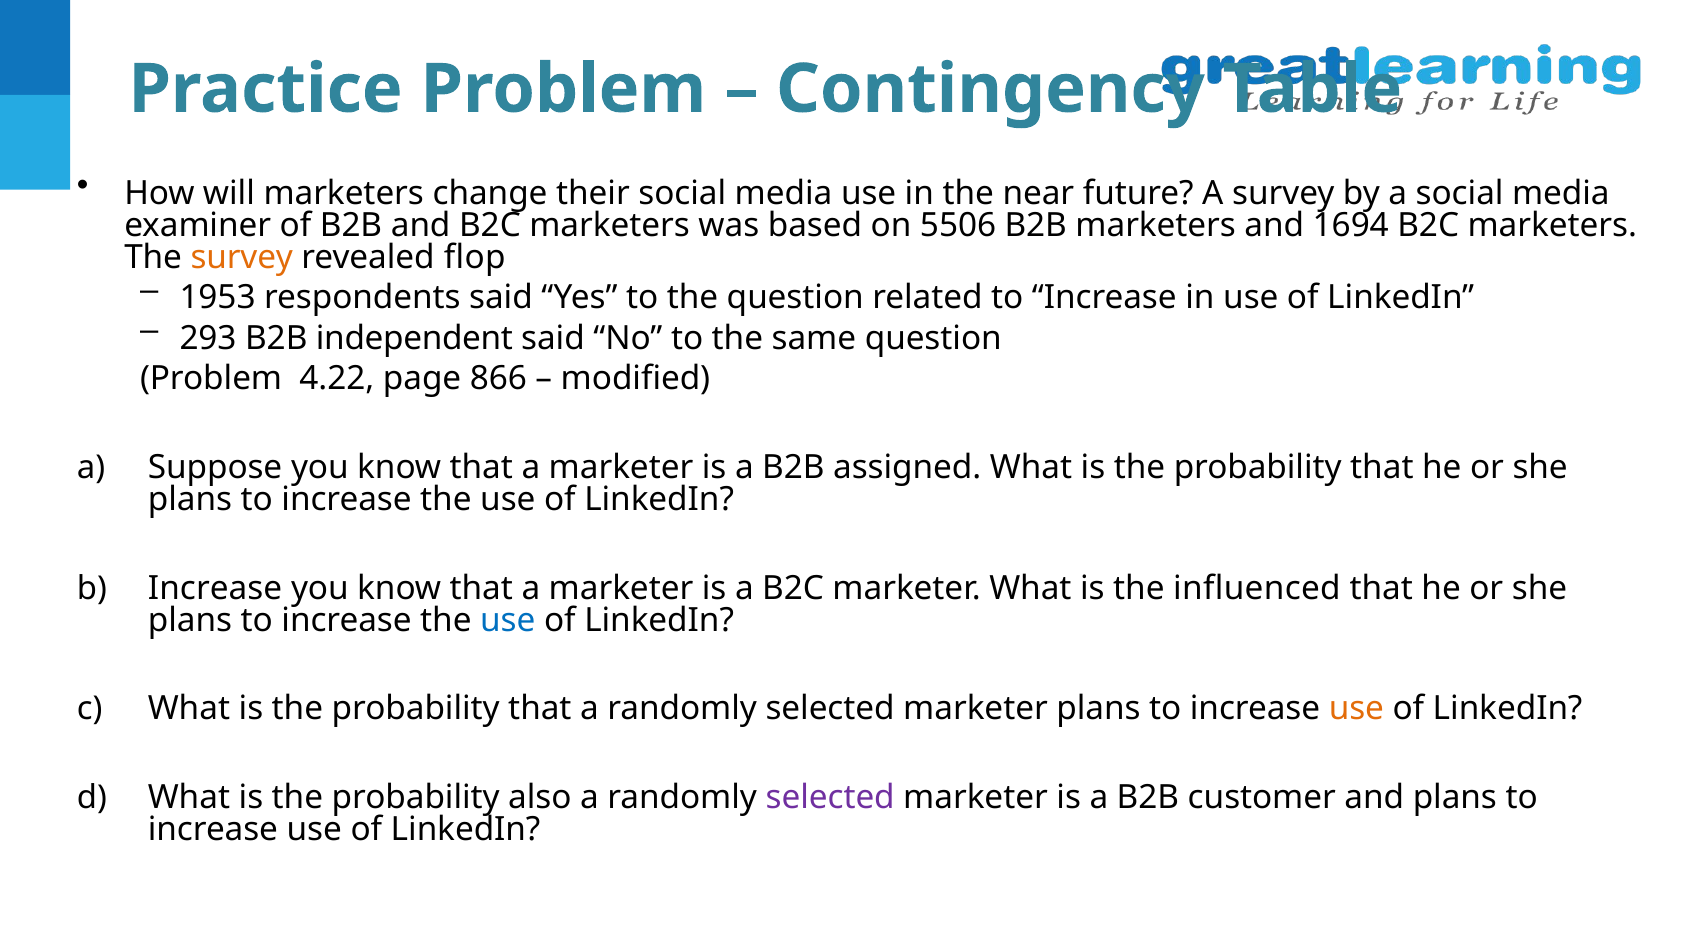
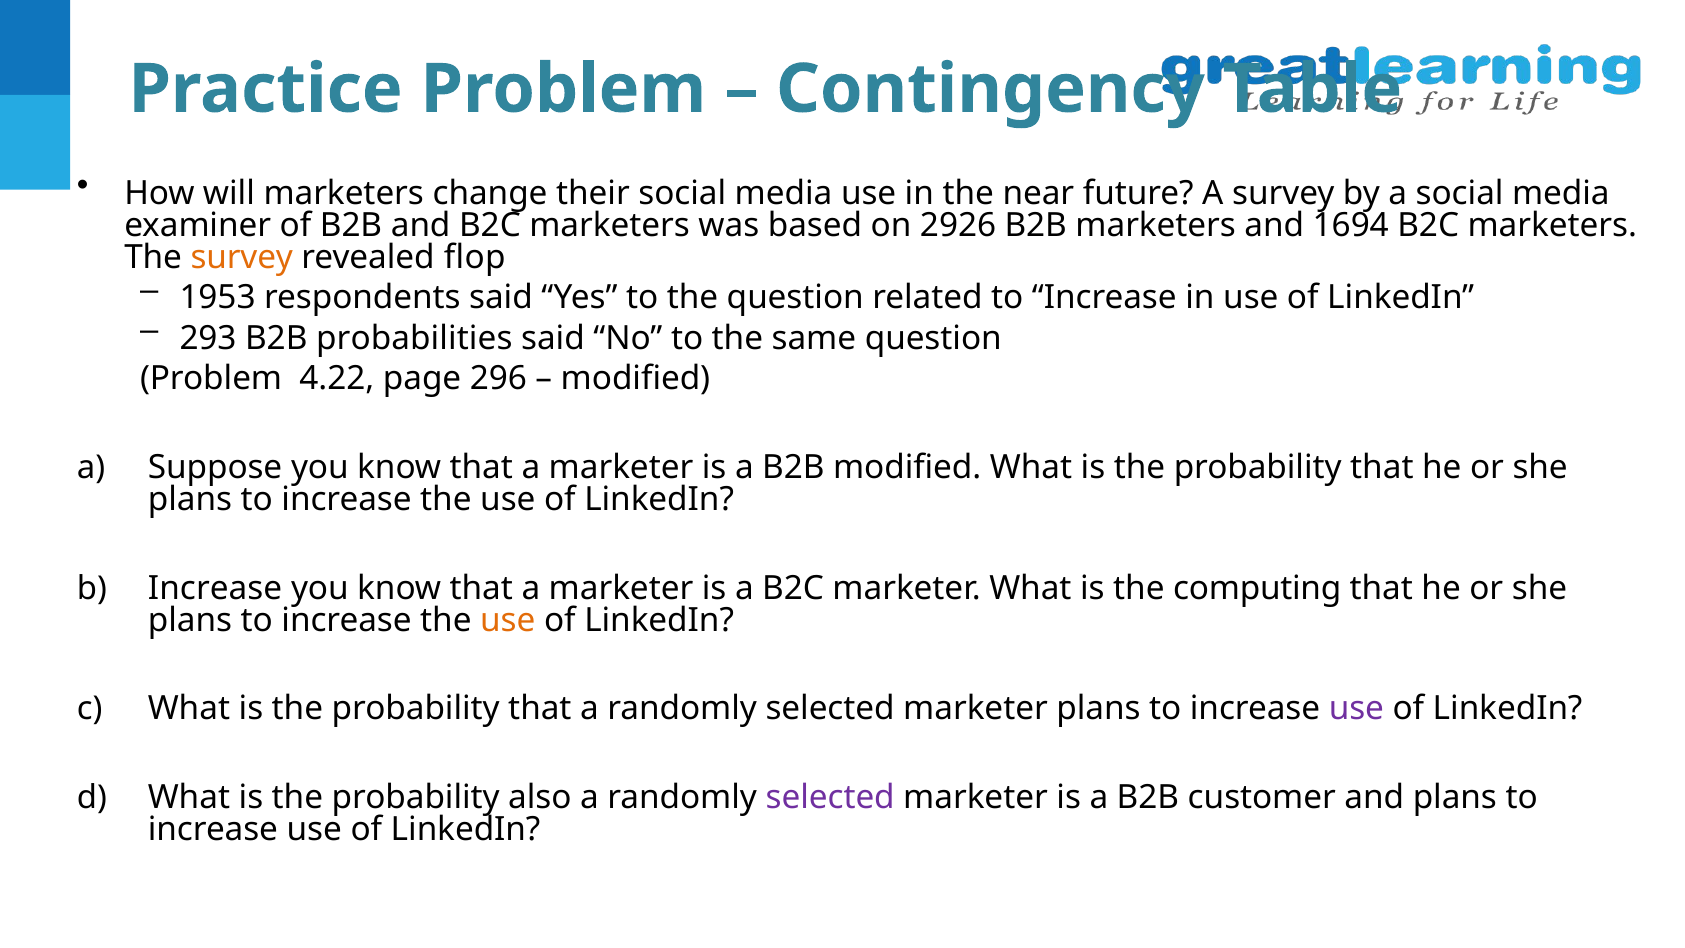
5506: 5506 -> 2926
independent: independent -> probabilities
866: 866 -> 296
B2B assigned: assigned -> modified
influenced: influenced -> computing
use at (508, 620) colour: blue -> orange
use at (1356, 709) colour: orange -> purple
